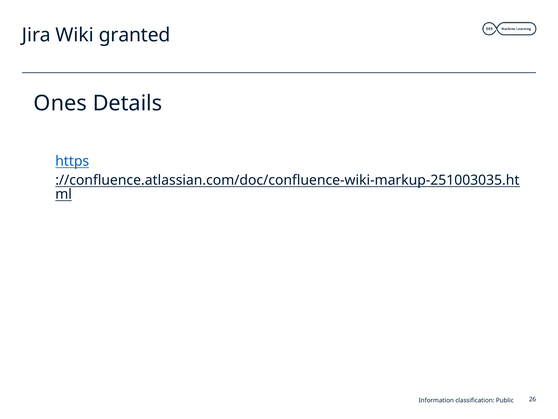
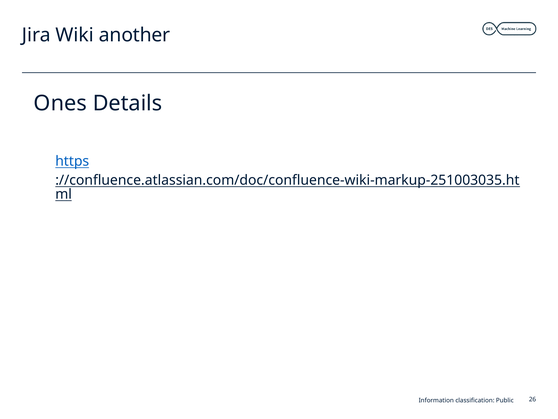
granted: granted -> another
